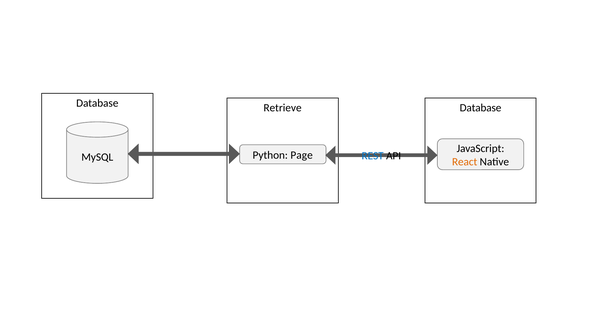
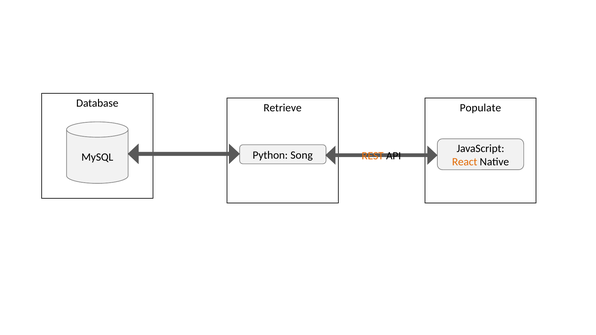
Database at (481, 108): Database -> Populate
Page: Page -> Song
REST colour: blue -> orange
